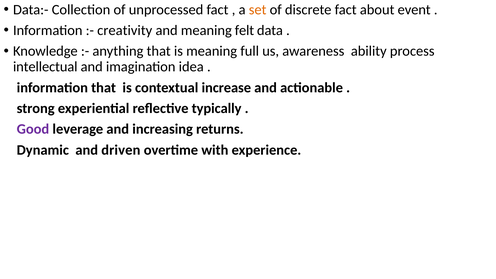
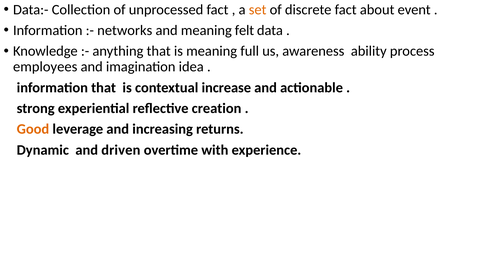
creativity: creativity -> networks
intellectual: intellectual -> employees
typically: typically -> creation
Good colour: purple -> orange
